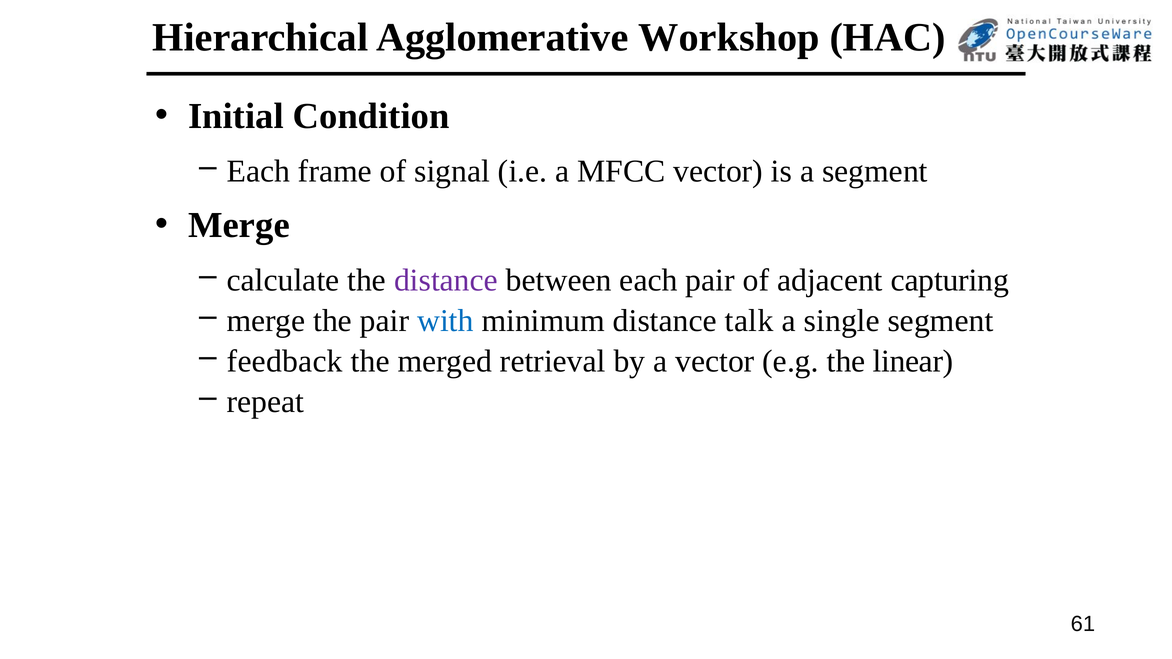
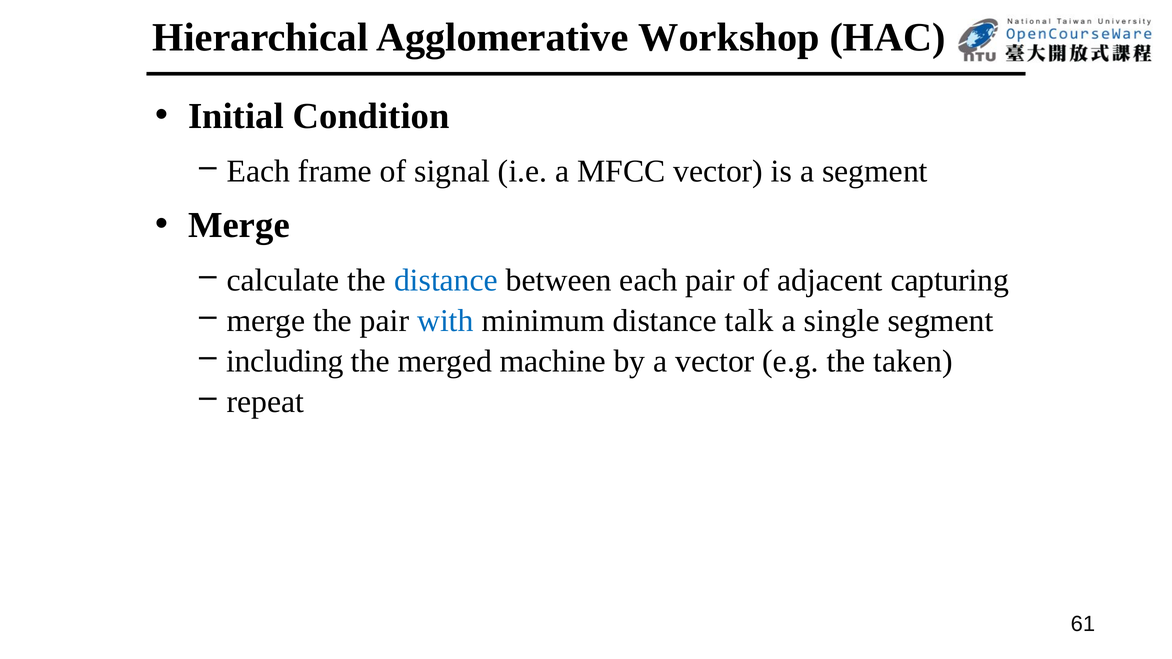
distance at (446, 280) colour: purple -> blue
feedback: feedback -> including
retrieval: retrieval -> machine
linear: linear -> taken
